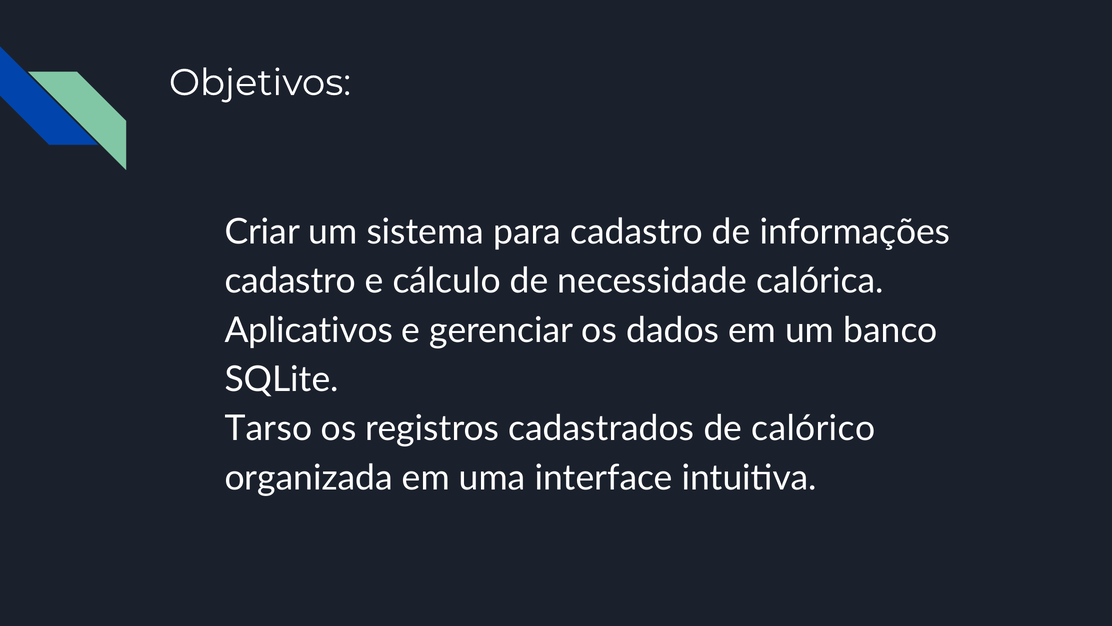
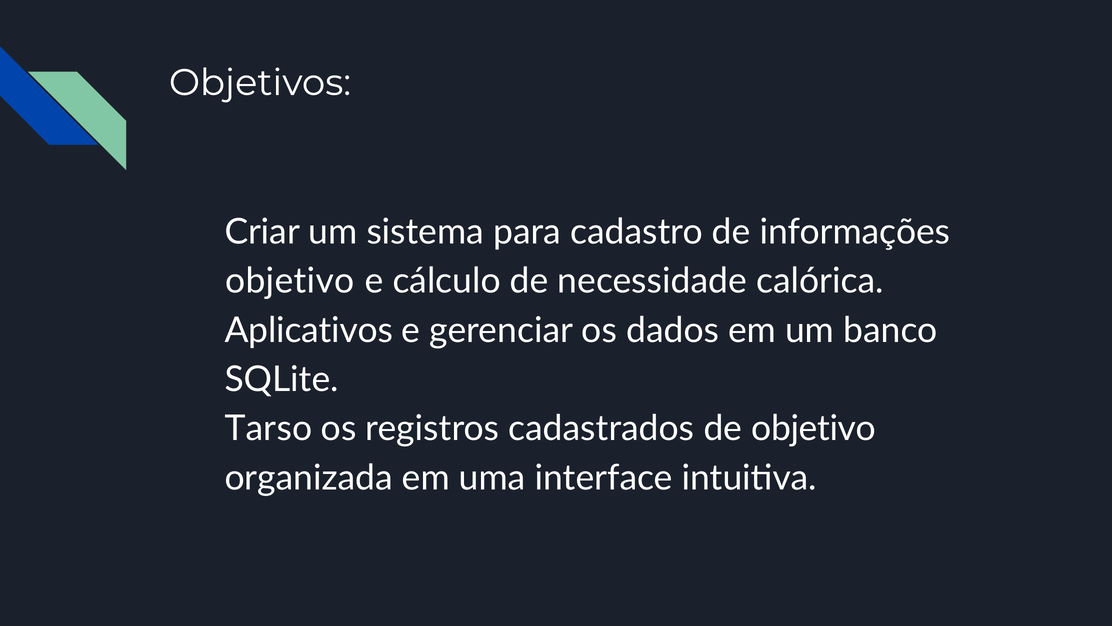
cadastro at (290, 281): cadastro -> objetivo
de calórico: calórico -> objetivo
